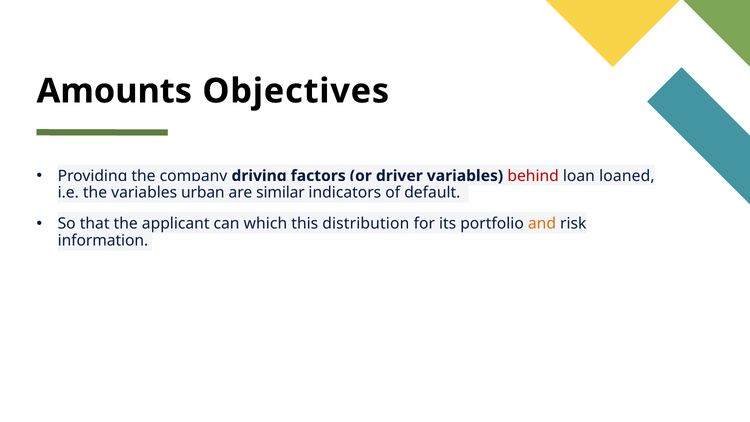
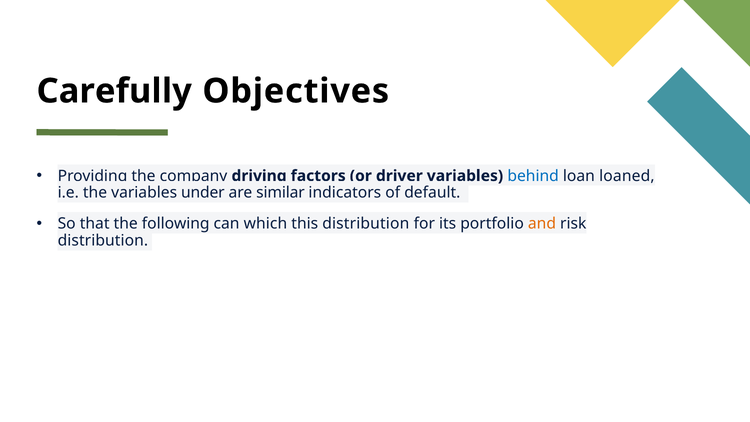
Amounts: Amounts -> Carefully
behind colour: red -> blue
urban: urban -> under
applicant: applicant -> following
information at (103, 240): information -> distribution
